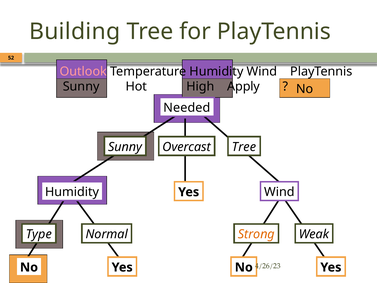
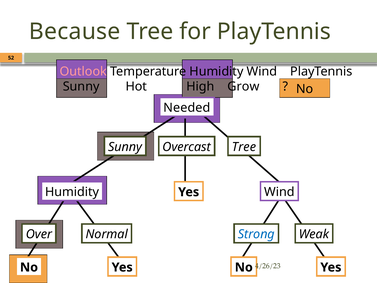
Building: Building -> Because
Apply: Apply -> Grow
Type: Type -> Over
Strong colour: orange -> blue
